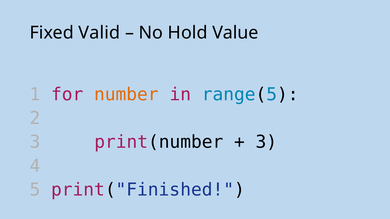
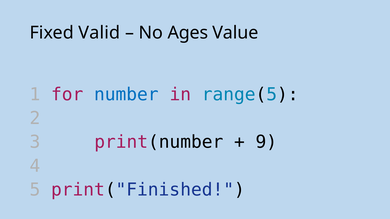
Hold: Hold -> Ages
number colour: orange -> blue
3 at (266, 142): 3 -> 9
